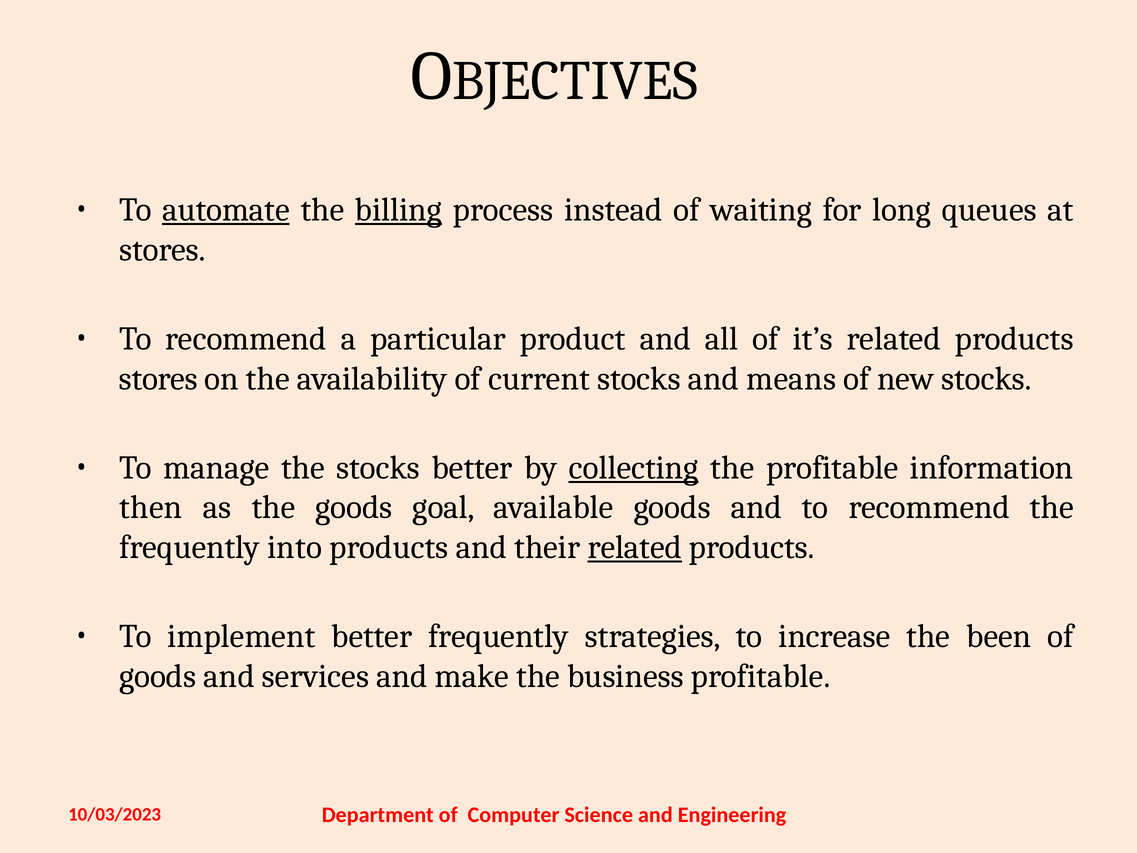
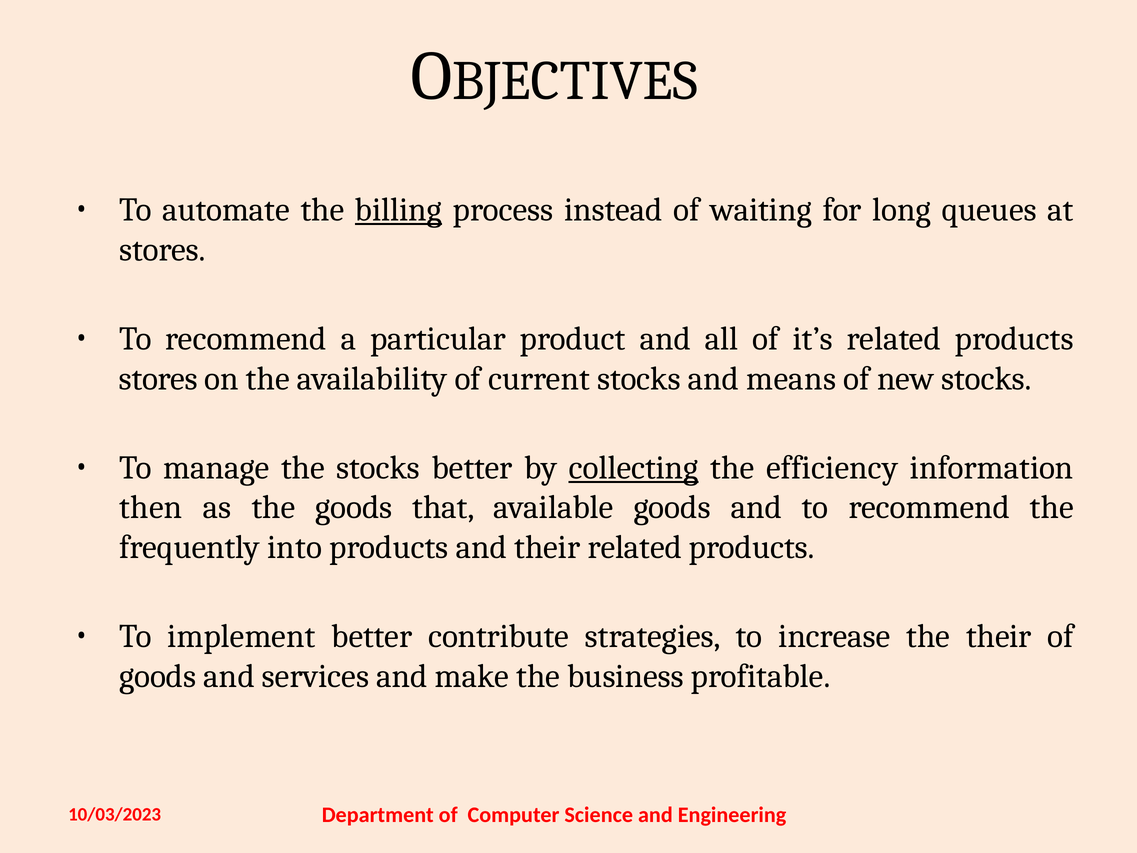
automate underline: present -> none
the profitable: profitable -> efficiency
goal: goal -> that
related at (635, 547) underline: present -> none
better frequently: frequently -> contribute
the been: been -> their
